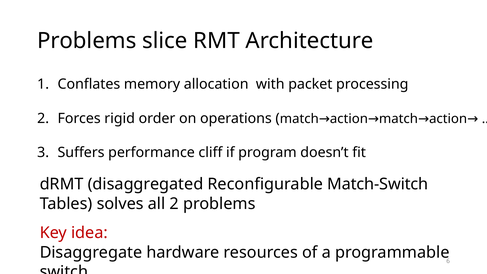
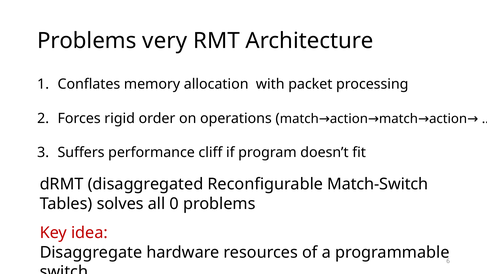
slice: slice -> very
all 2: 2 -> 0
